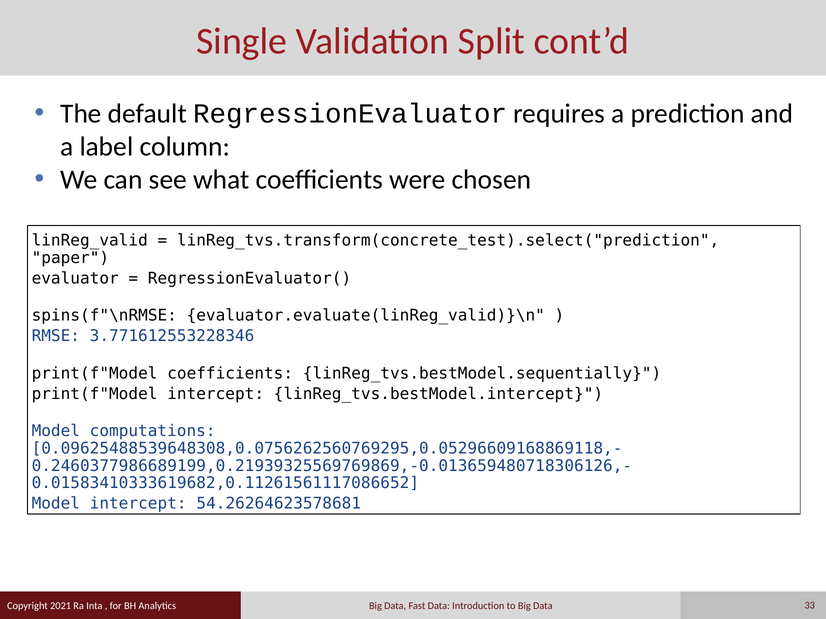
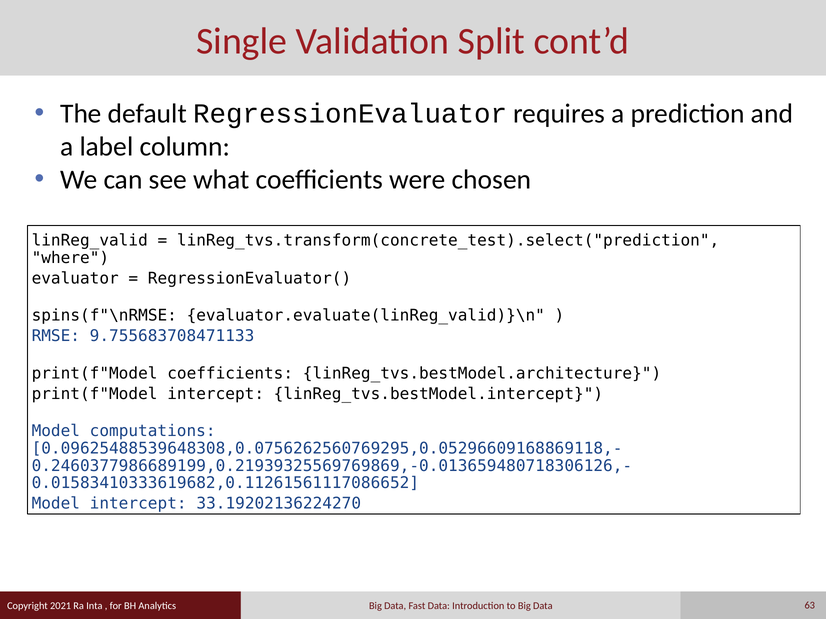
paper: paper -> where
3.771612553228346: 3.771612553228346 -> 9.755683708471133
linReg_tvs.bestModel.sequentially: linReg_tvs.bestModel.sequentially -> linReg_tvs.bestModel.architecture
54.26264623578681: 54.26264623578681 -> 33.19202136224270
33: 33 -> 63
